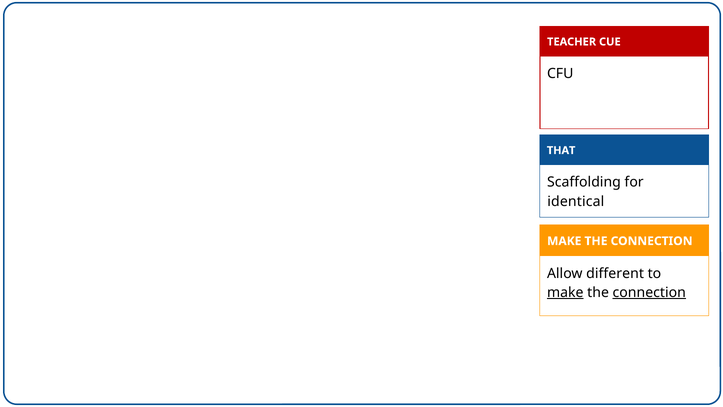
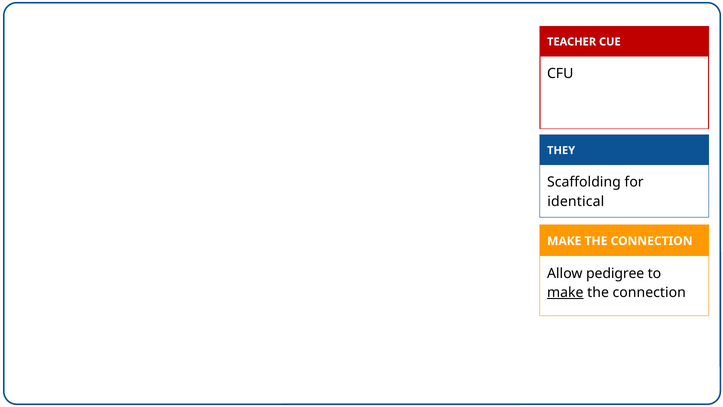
THAT: THAT -> THEY
different: different -> pedigree
connection at (649, 292) underline: present -> none
